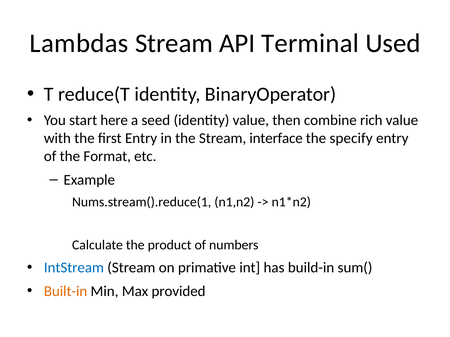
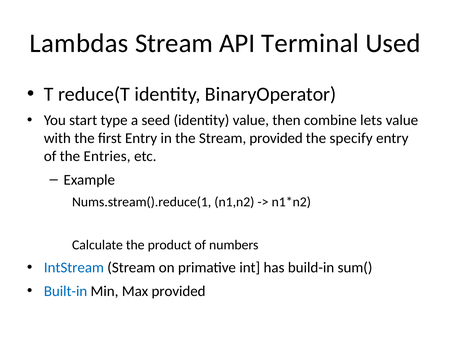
here: here -> type
rich: rich -> lets
Stream interface: interface -> provided
Format: Format -> Entries
Built-in colour: orange -> blue
